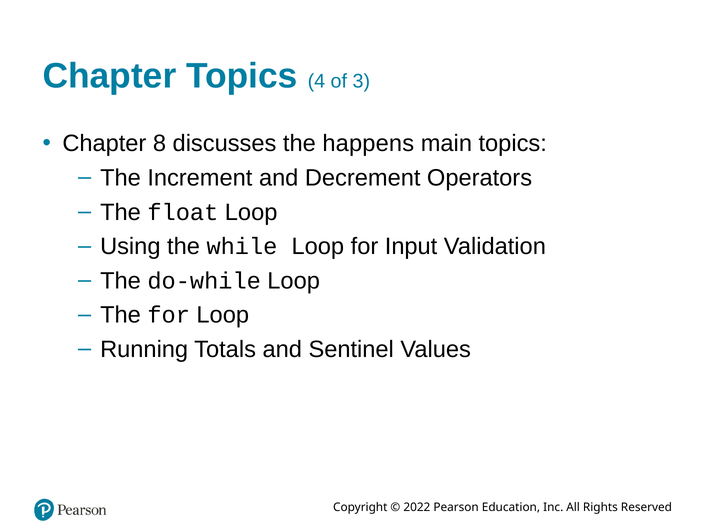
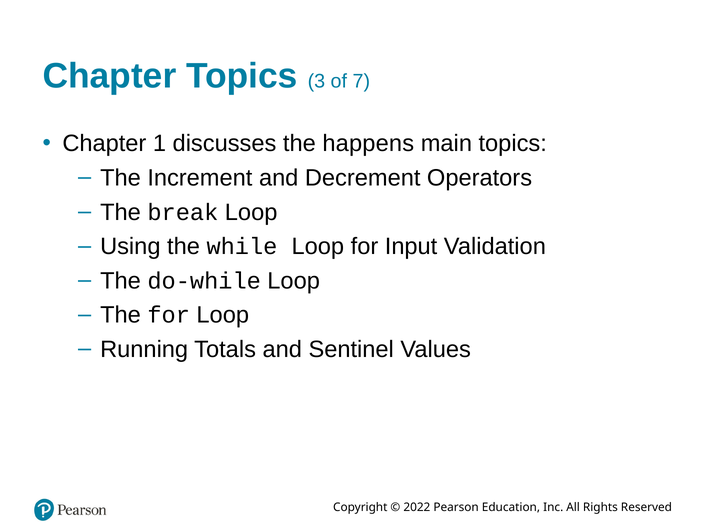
4: 4 -> 3
3: 3 -> 7
8: 8 -> 1
float: float -> break
